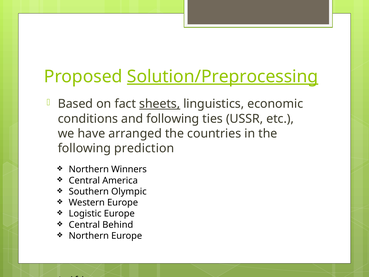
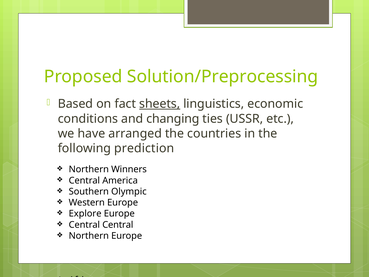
Solution/Preprocessing underline: present -> none
and following: following -> changing
Logistic: Logistic -> Explore
Central Behind: Behind -> Central
